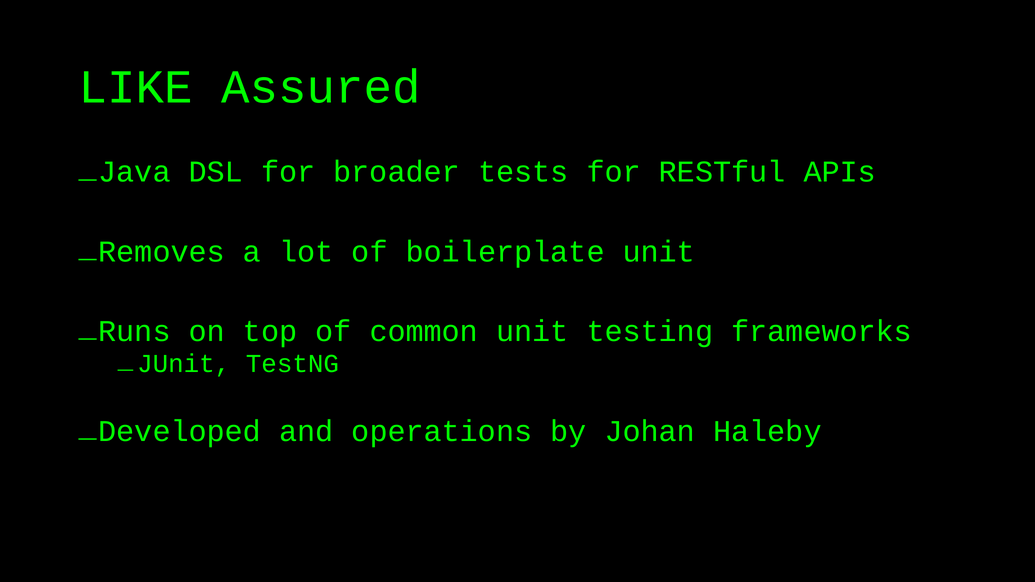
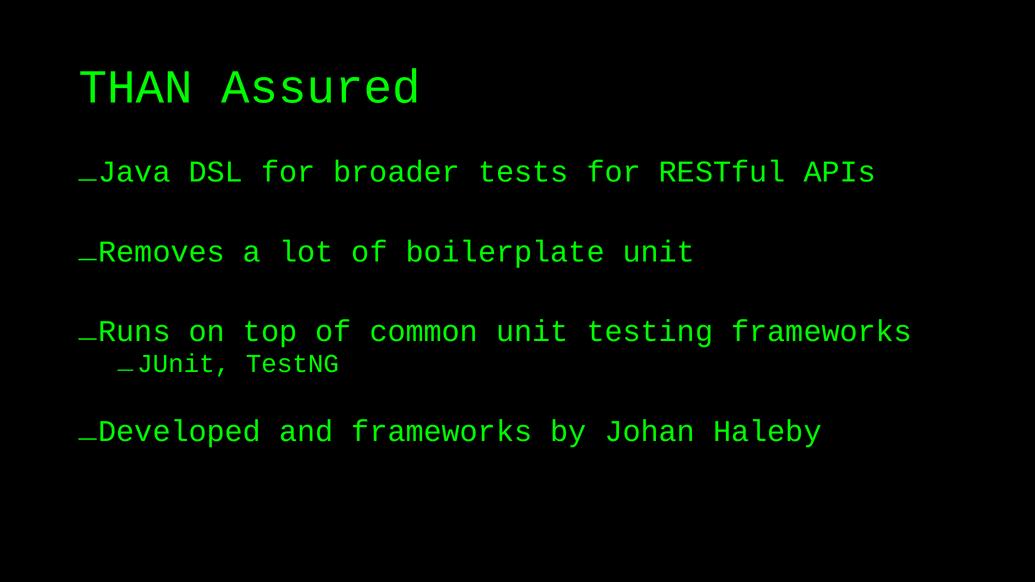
LIKE: LIKE -> THAN
and operations: operations -> frameworks
